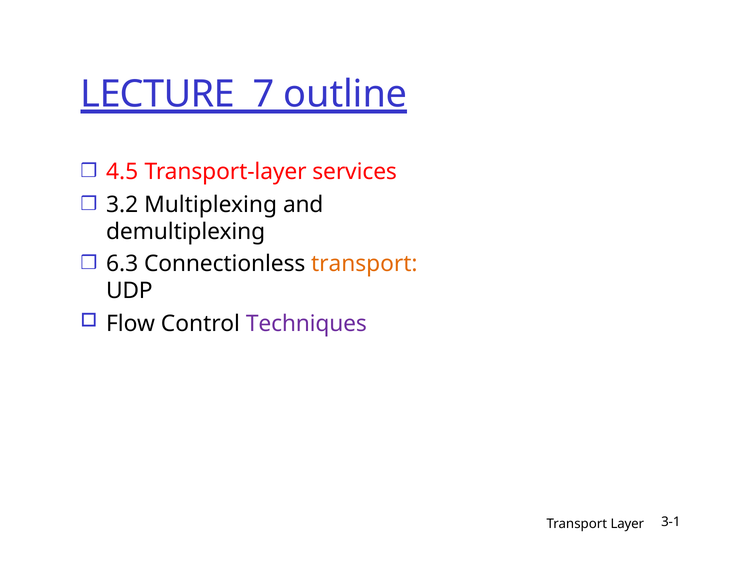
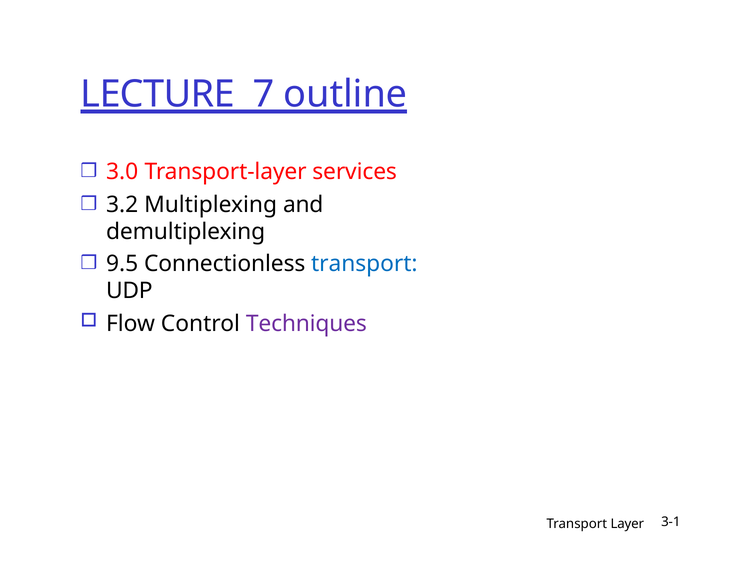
4.5: 4.5 -> 3.0
6.3: 6.3 -> 9.5
transport at (364, 264) colour: orange -> blue
